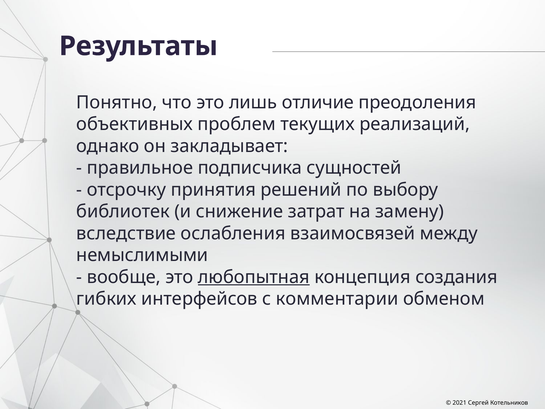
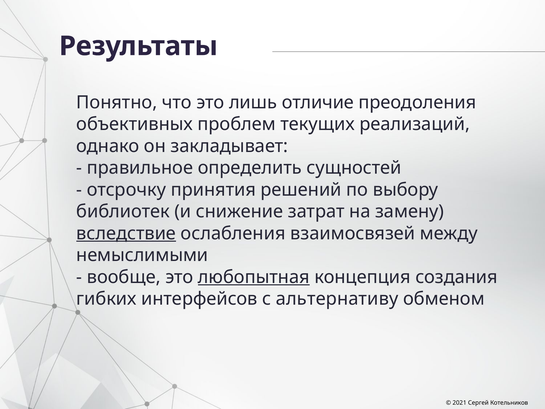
подписчика: подписчика -> определить
вследствие underline: none -> present
комментарии: комментарии -> альтернативу
